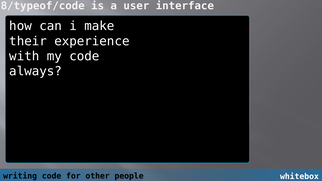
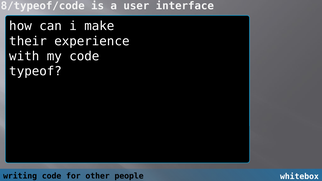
always: always -> typeof
